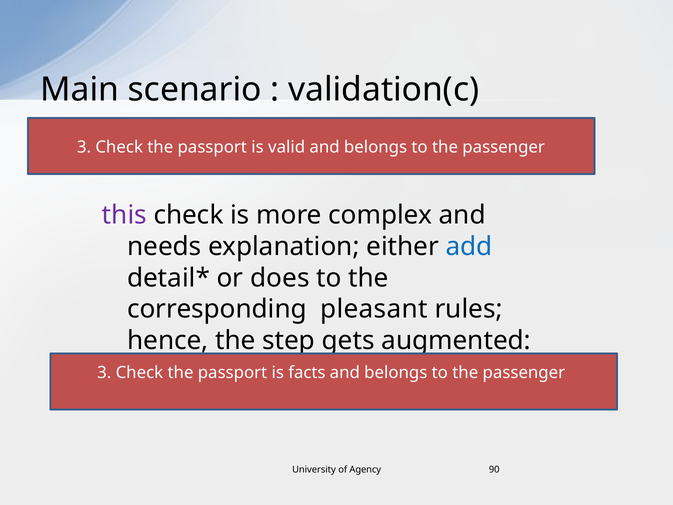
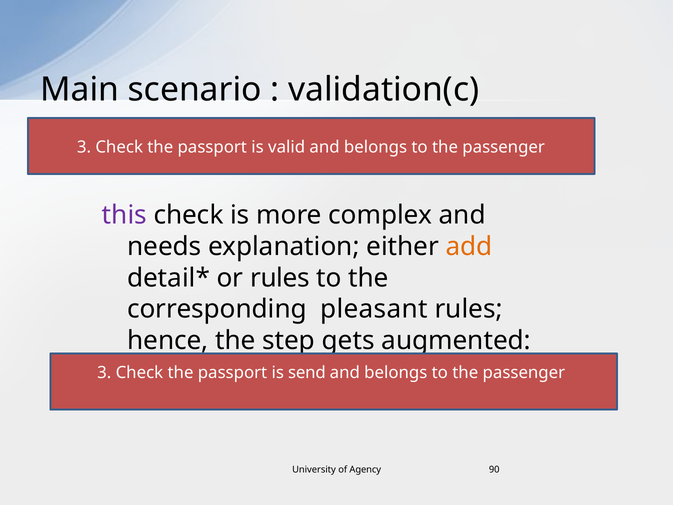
add colour: blue -> orange
or does: does -> rules
facts: facts -> send
